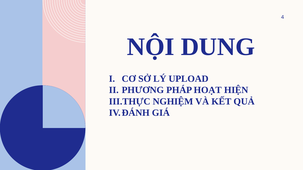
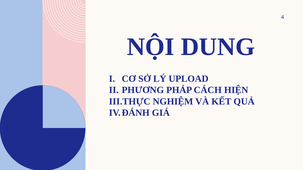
HOẠT: HOẠT -> CÁCH
